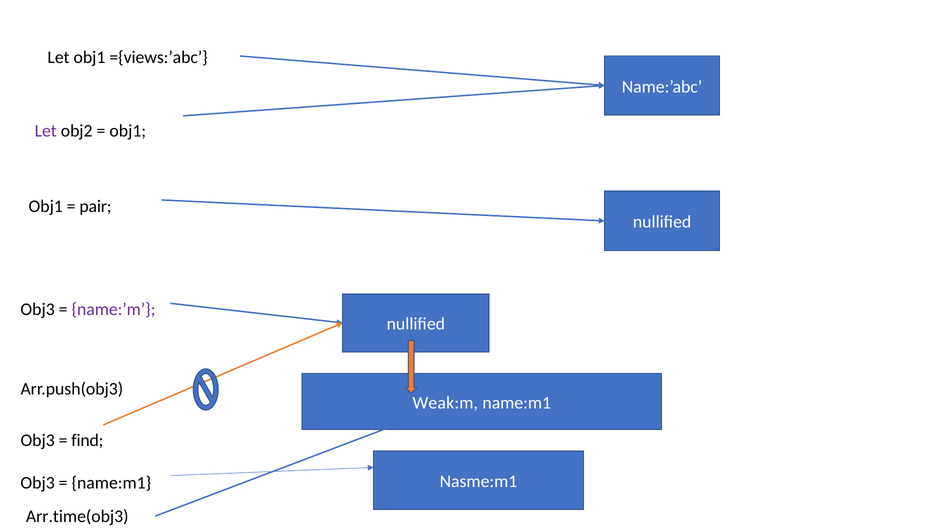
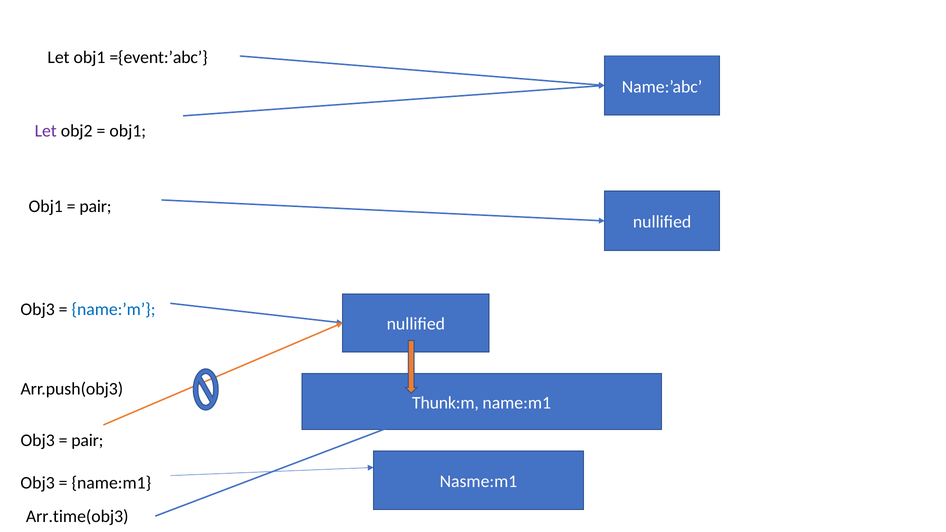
={views:’abc: ={views:’abc -> ={event:’abc
name:’m colour: purple -> blue
Weak:m: Weak:m -> Thunk:m
find at (87, 440): find -> pair
